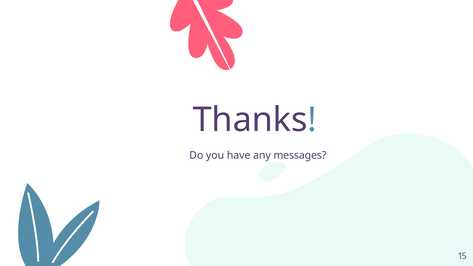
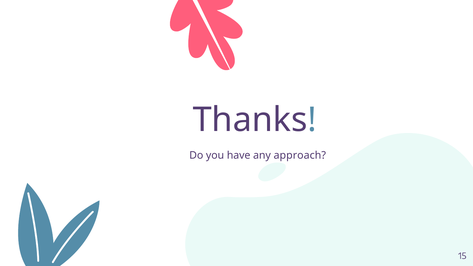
messages: messages -> approach
